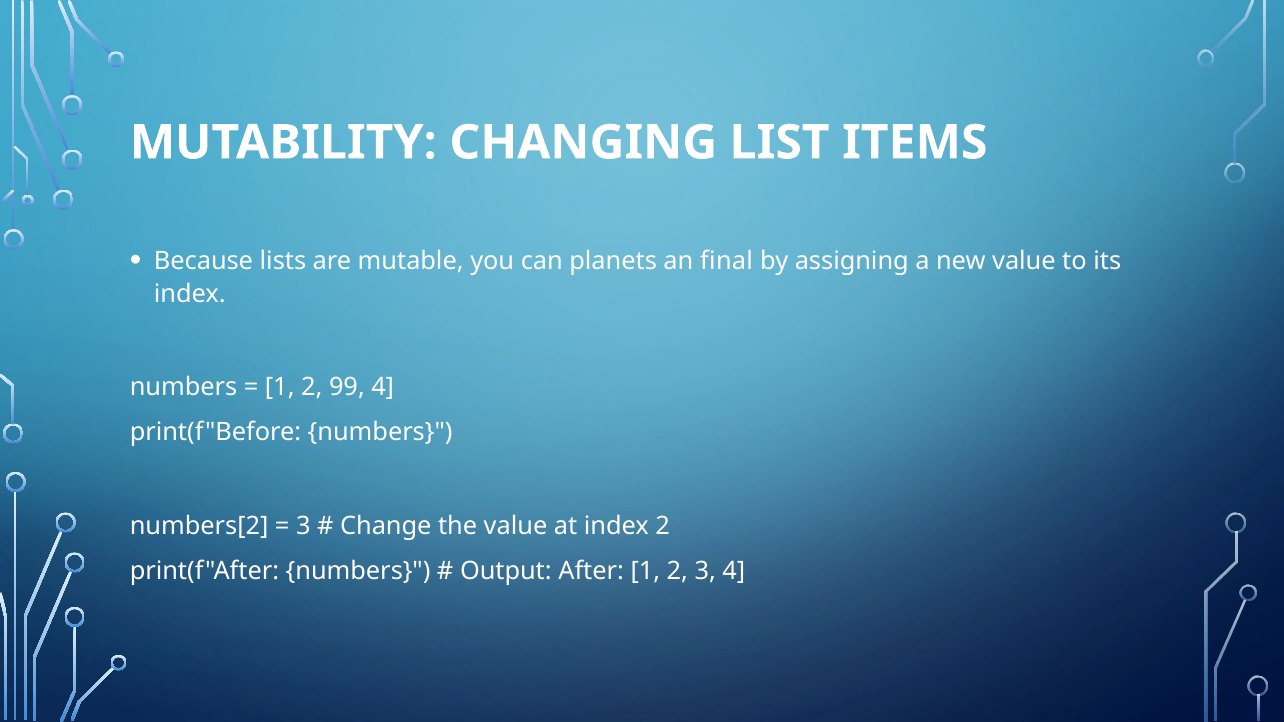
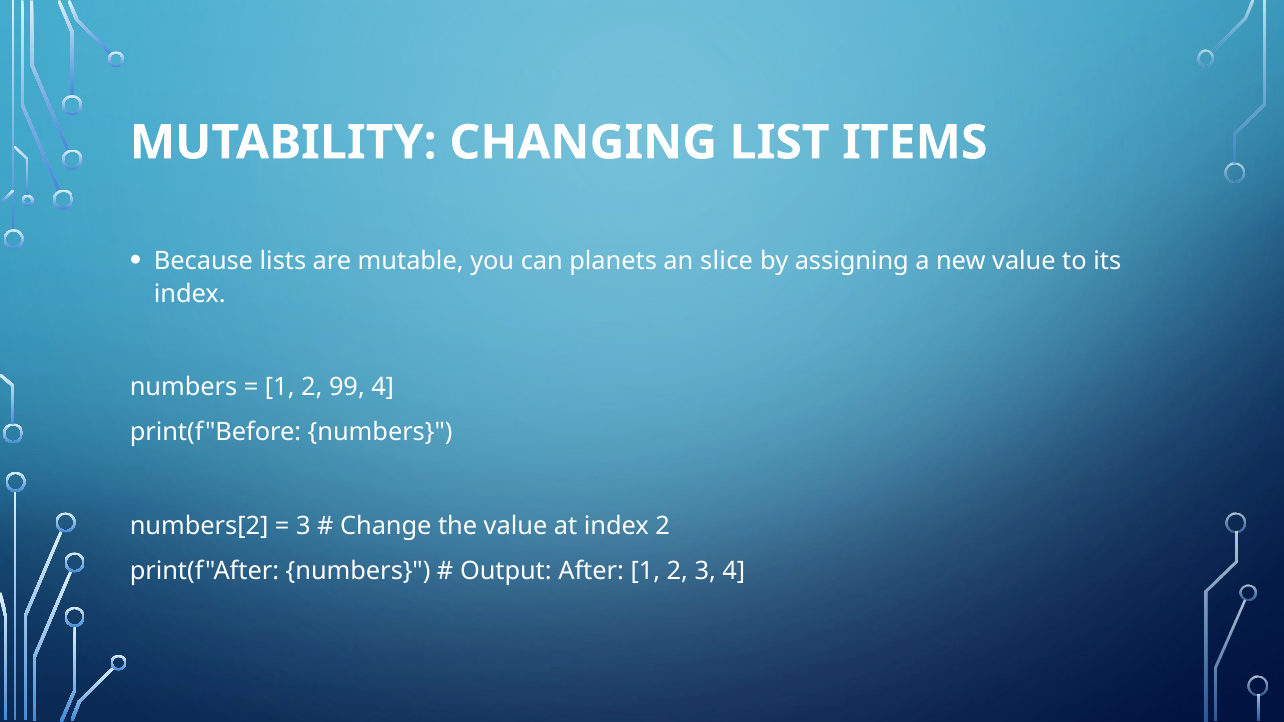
final: final -> slice
